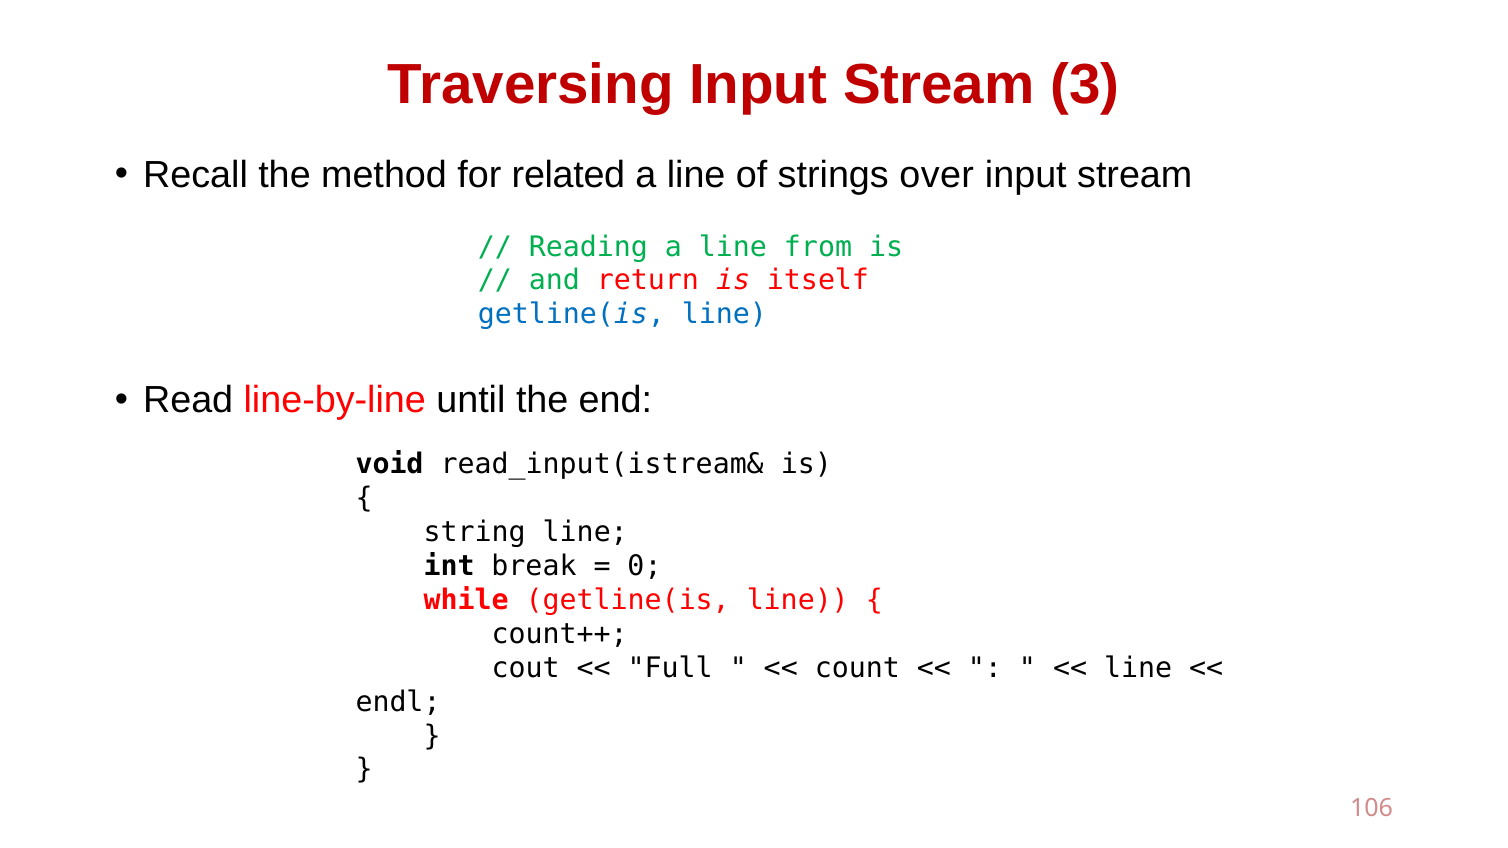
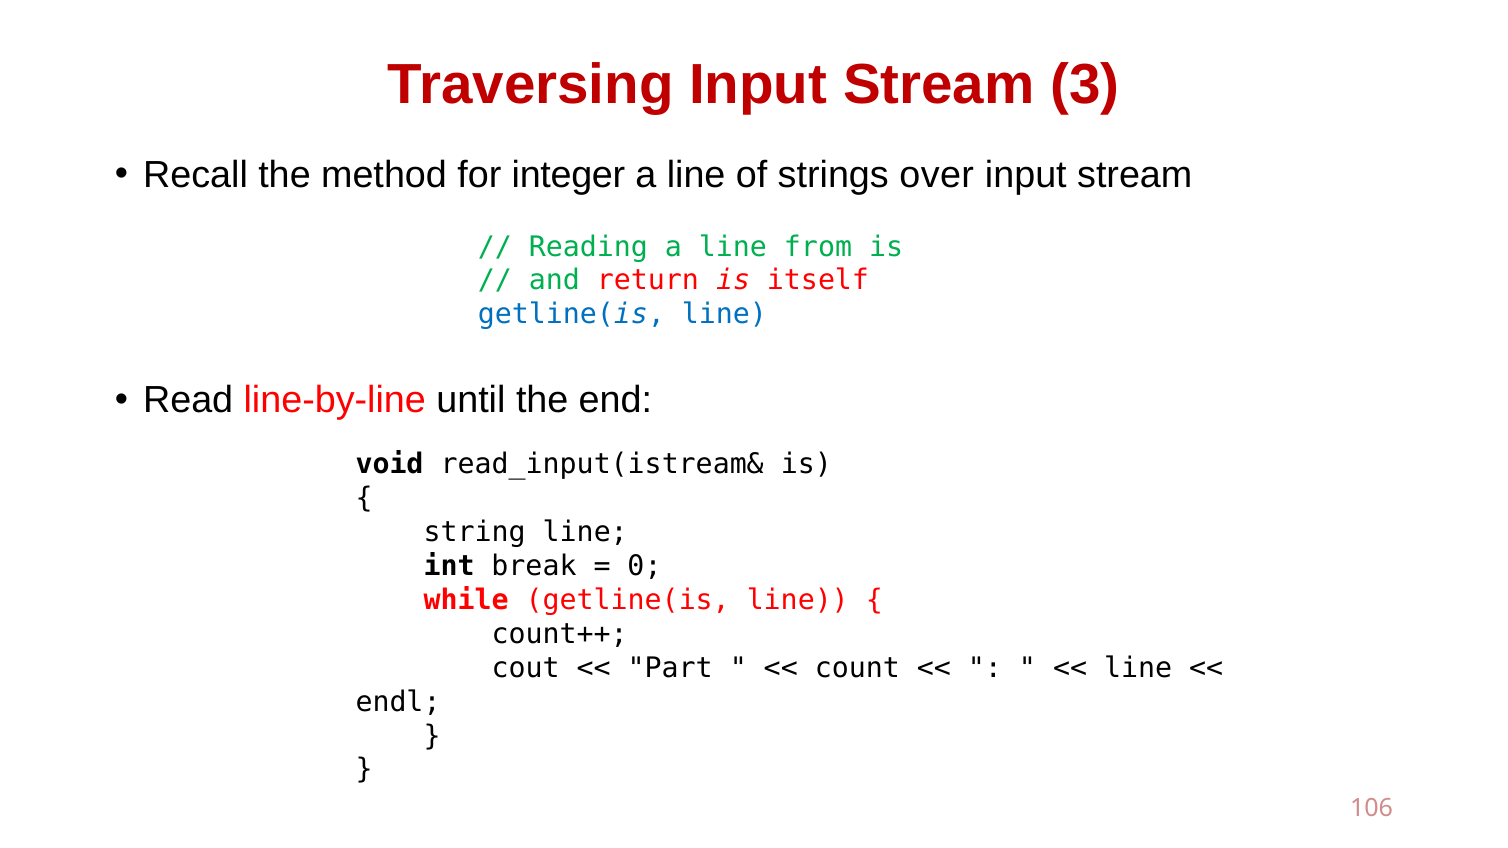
related: related -> integer
Full: Full -> Part
